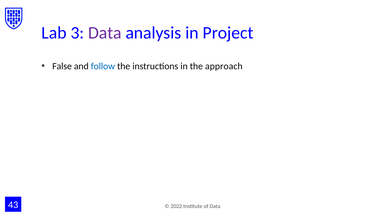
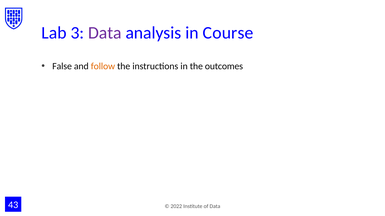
Project: Project -> Course
follow colour: blue -> orange
approach: approach -> outcomes
